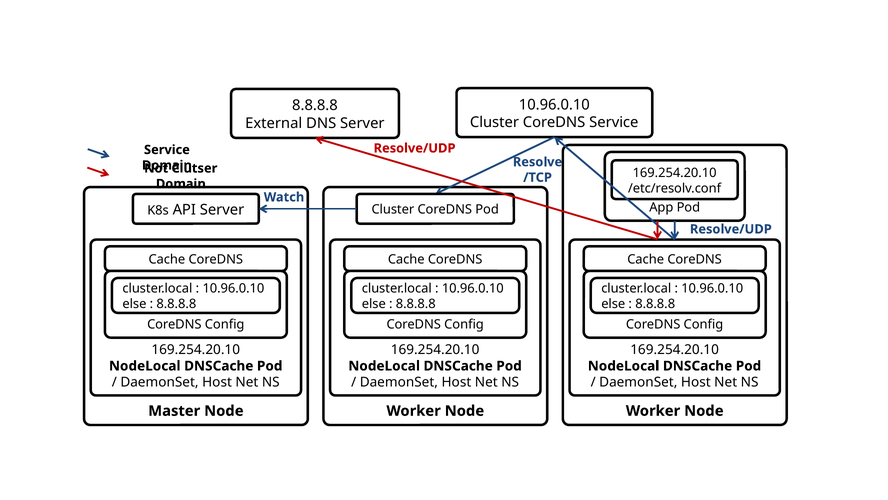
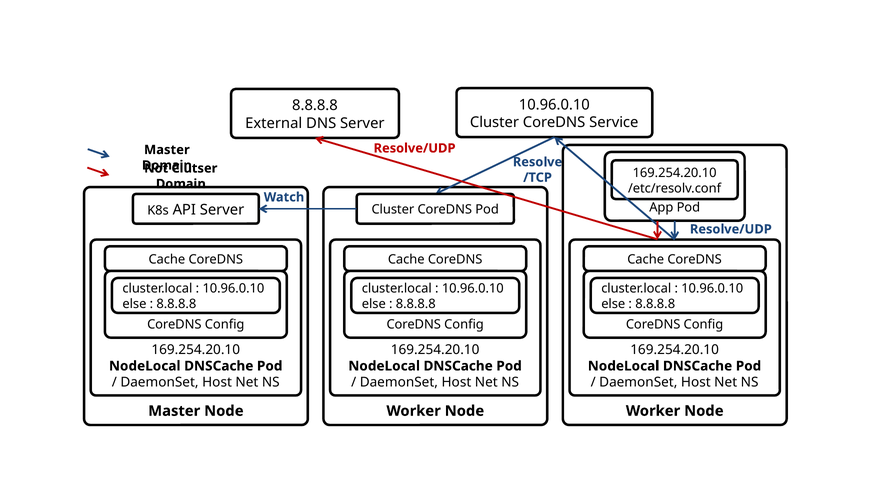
Service at (167, 150): Service -> Master
